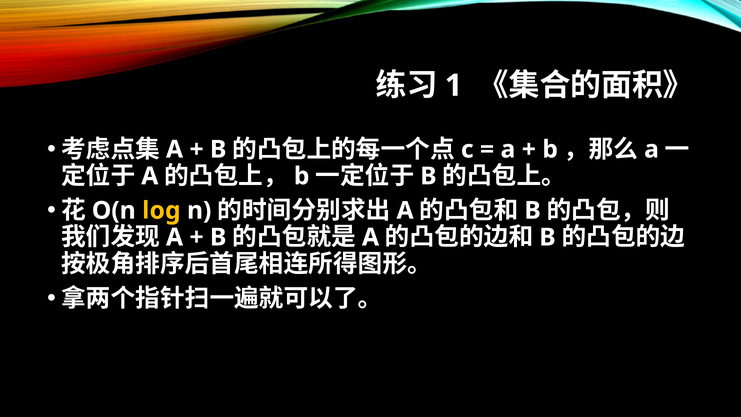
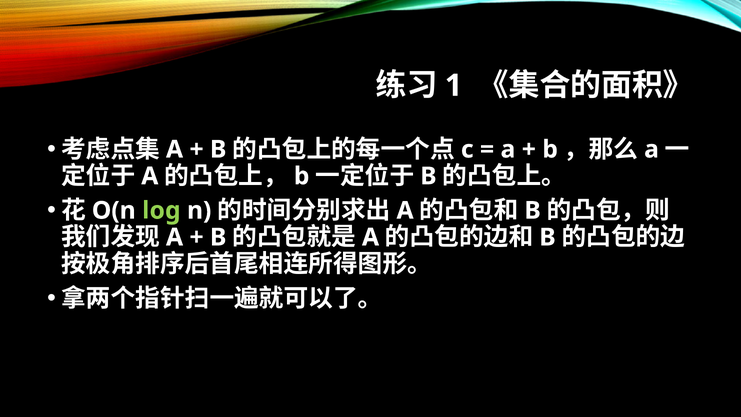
log colour: yellow -> light green
